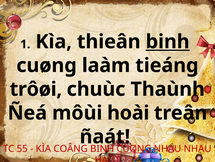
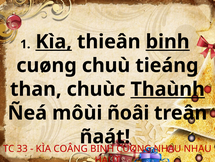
Kìa at (54, 42) underline: none -> present
laàm: laàm -> chuù
trôøi: trôøi -> than
Thaùnh underline: none -> present
hoài: hoài -> ñoâi
55: 55 -> 33
